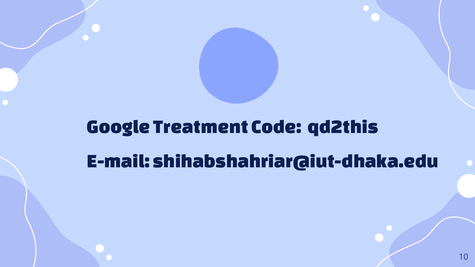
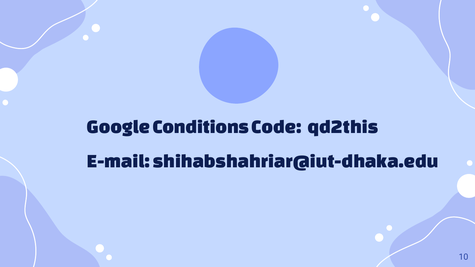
Treatment: Treatment -> Conditions
